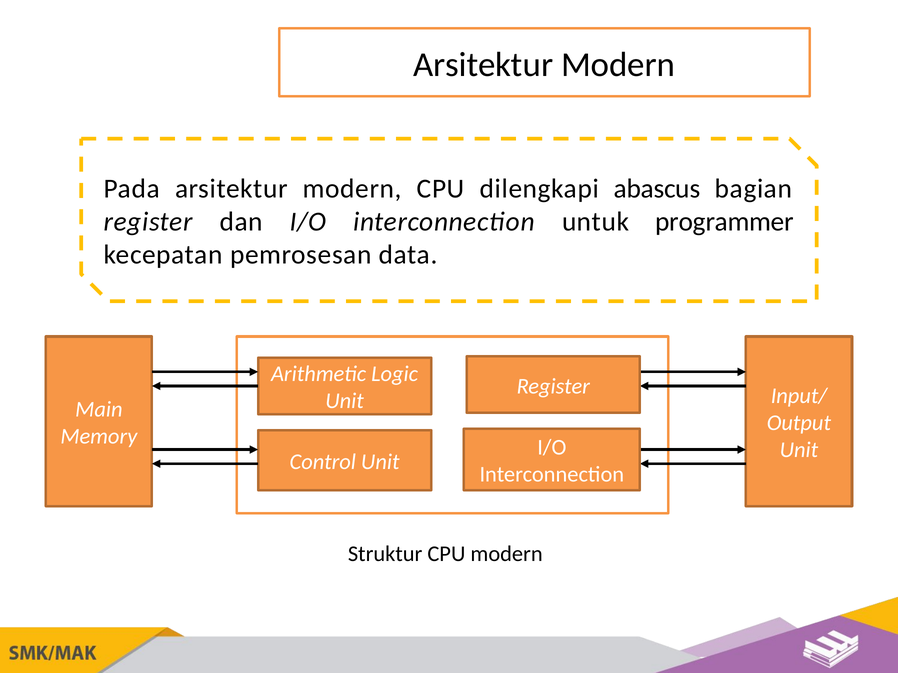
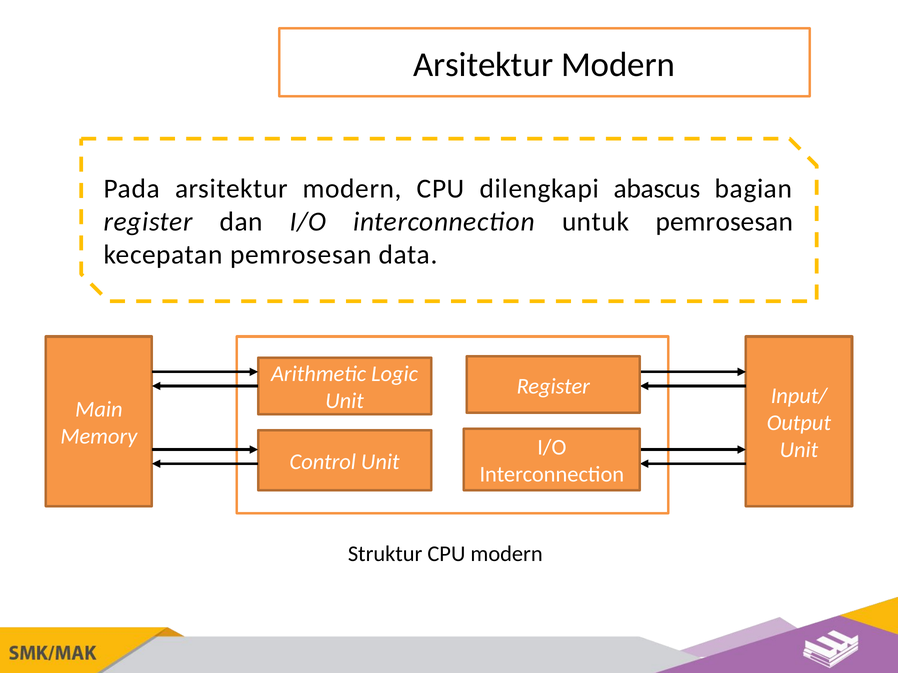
untuk programmer: programmer -> pemrosesan
